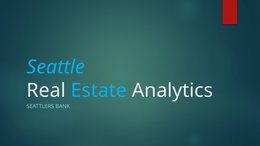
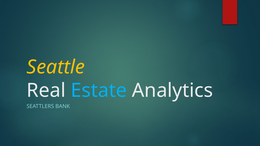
Seattle colour: light blue -> yellow
